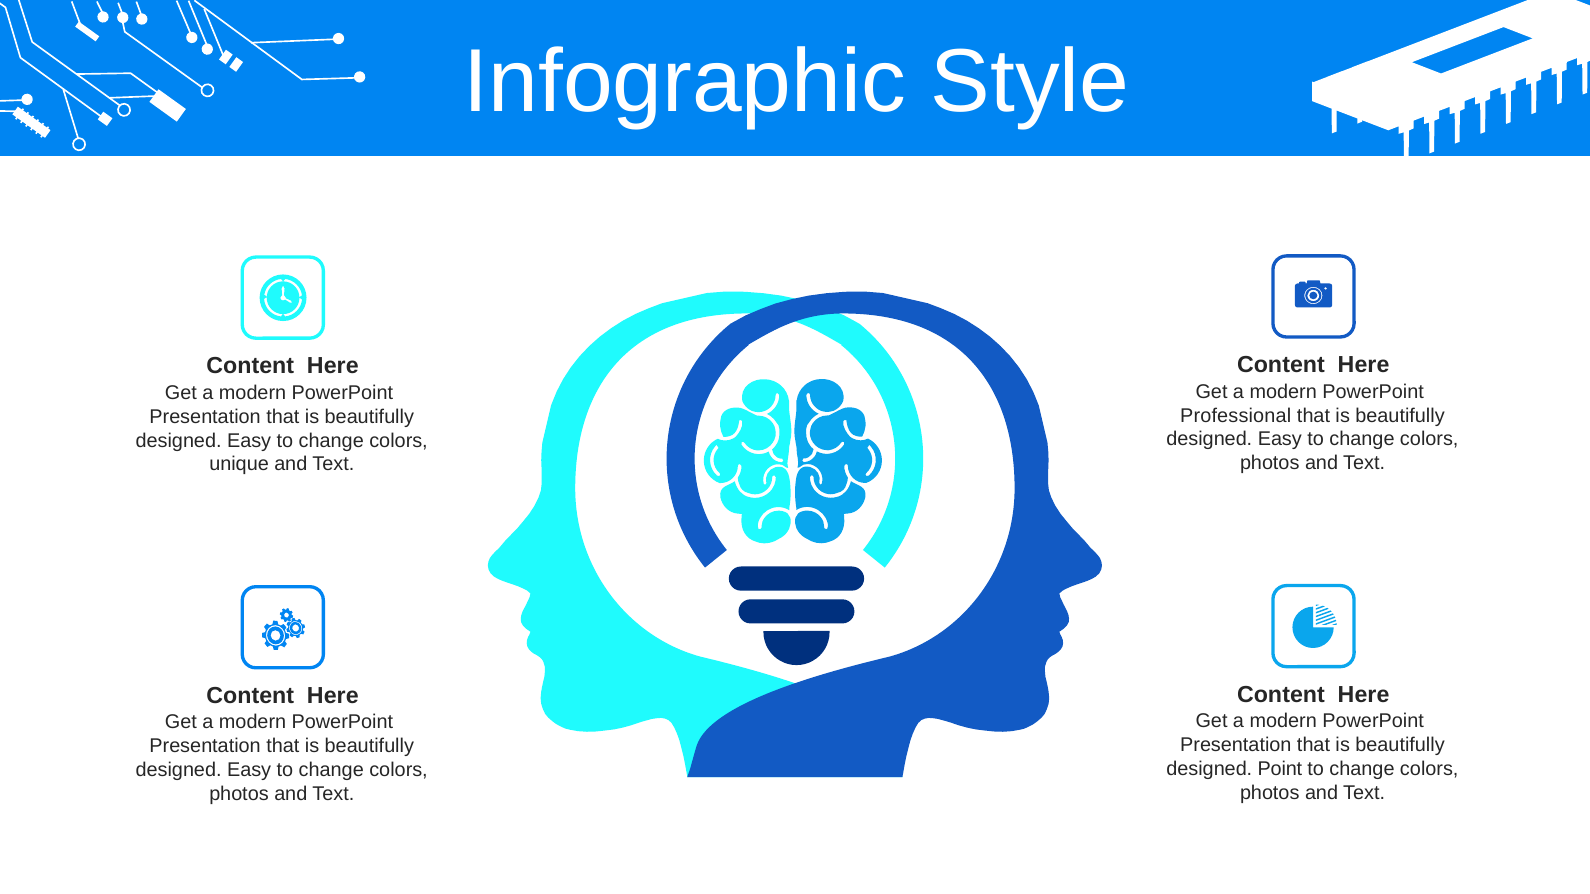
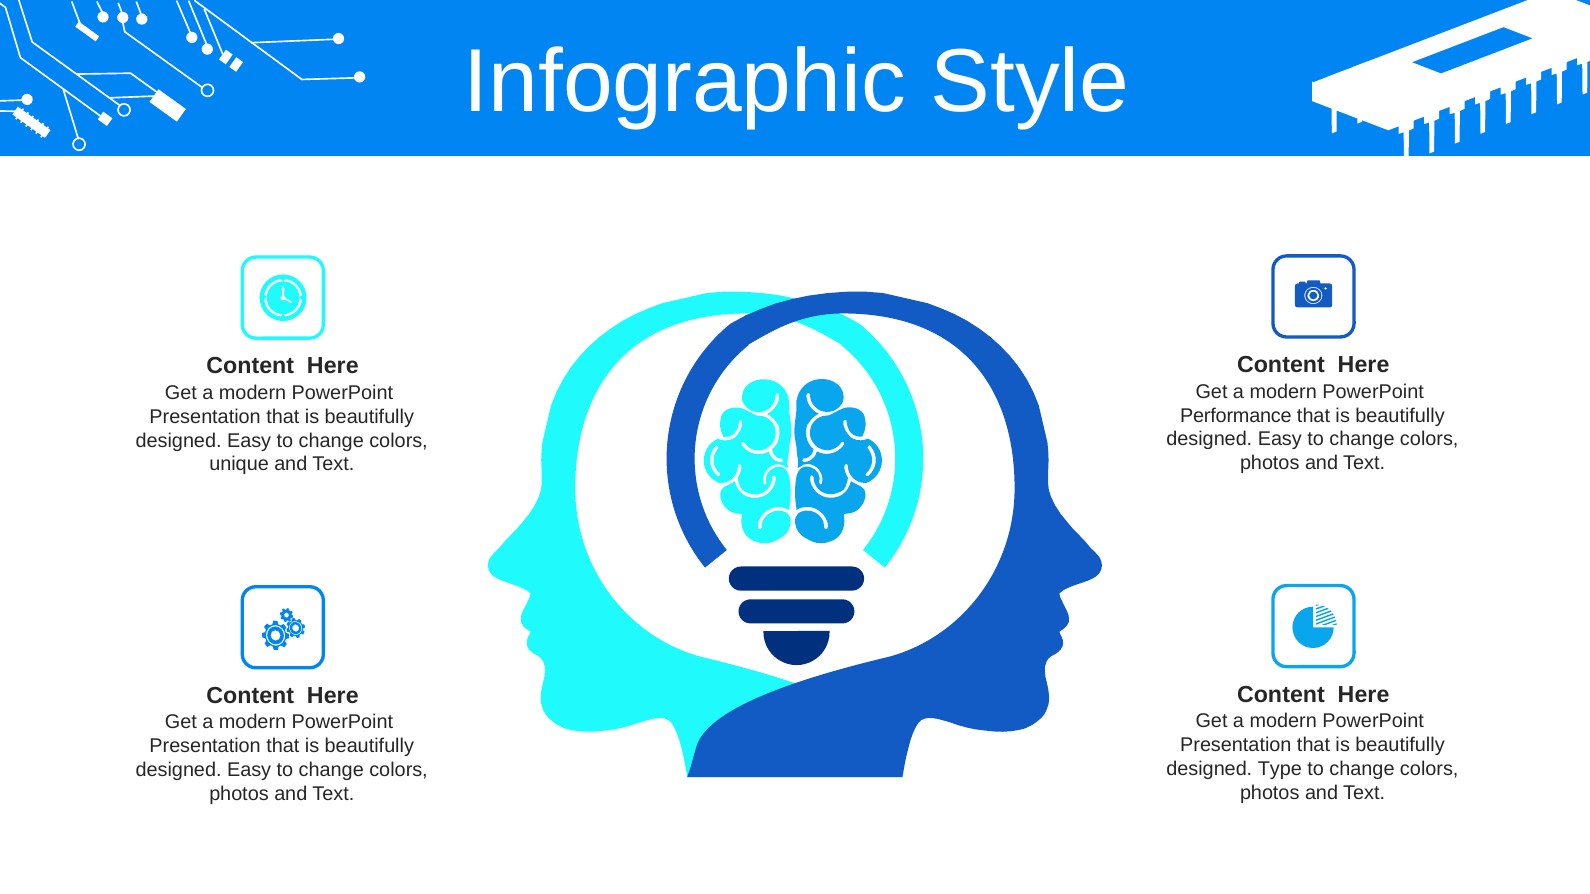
Professional: Professional -> Performance
Point: Point -> Type
